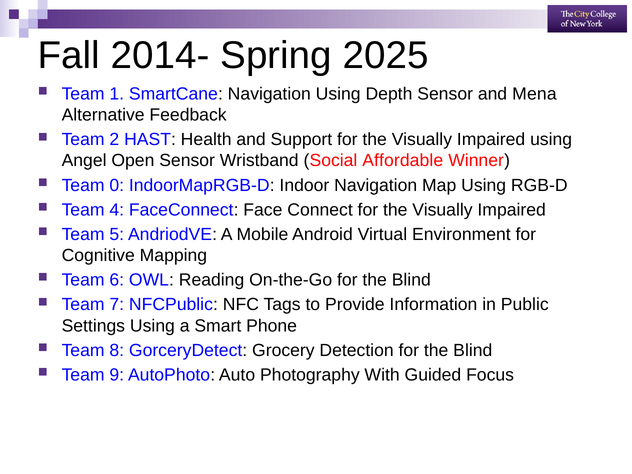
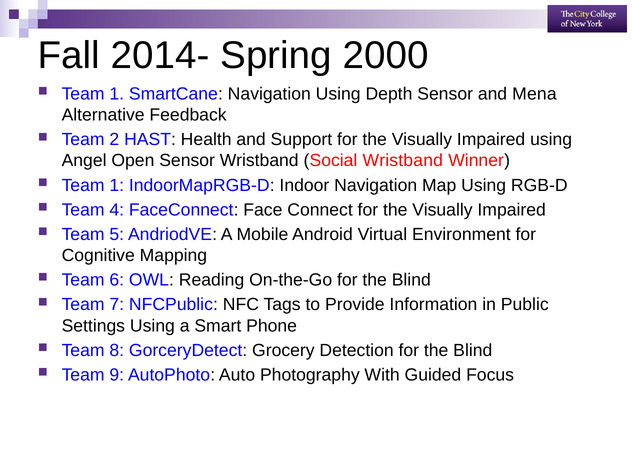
2025: 2025 -> 2000
Social Affordable: Affordable -> Wristband
0 at (117, 185): 0 -> 1
